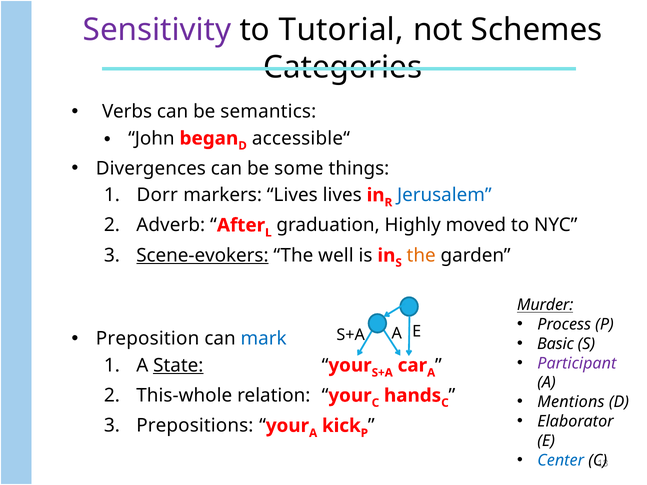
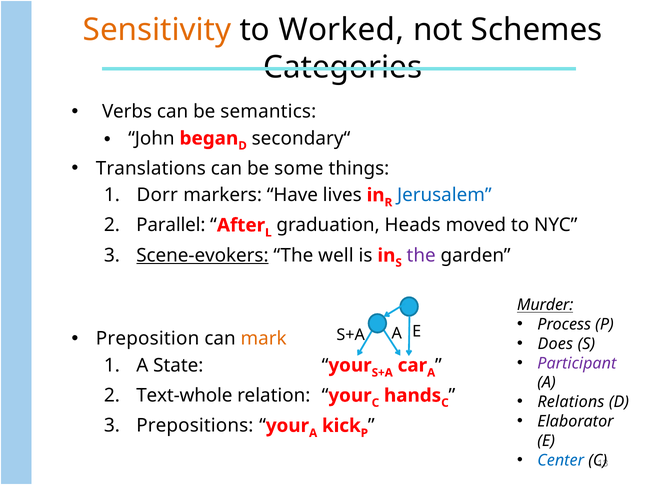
Sensitivity colour: purple -> orange
Tutorial: Tutorial -> Worked
accessible“: accessible“ -> secondary“
Divergences: Divergences -> Translations
markers Lives: Lives -> Have
Adverb: Adverb -> Parallel
Highly: Highly -> Heads
the at (421, 256) colour: orange -> purple
mark colour: blue -> orange
Basic: Basic -> Does
State underline: present -> none
This-whole: This-whole -> Text-whole
Mentions: Mentions -> Relations
